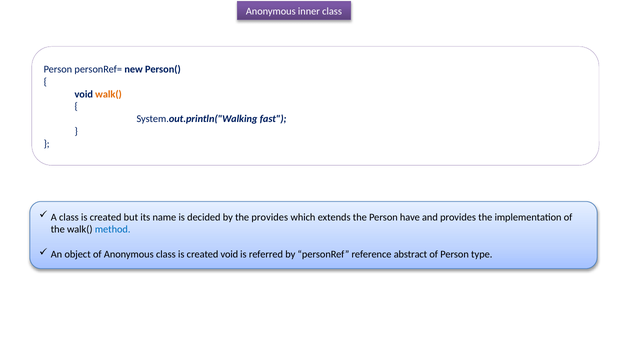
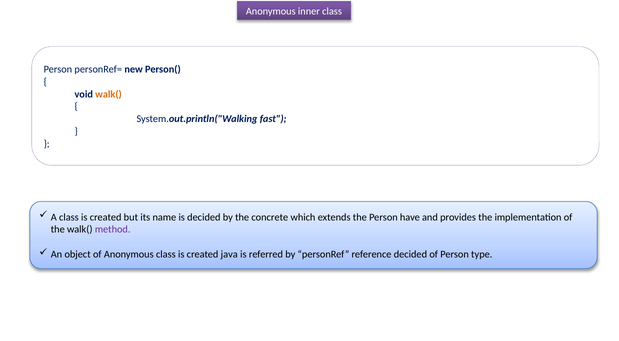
the provides: provides -> concrete
method colour: blue -> purple
created void: void -> java
reference abstract: abstract -> decided
